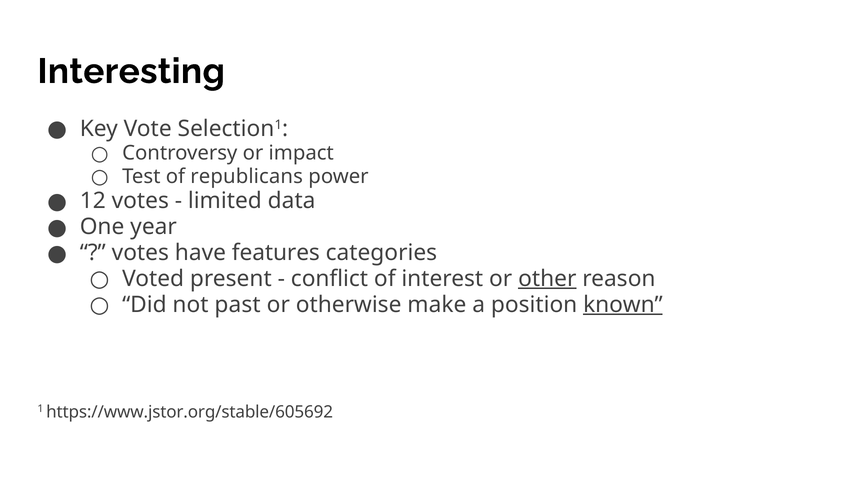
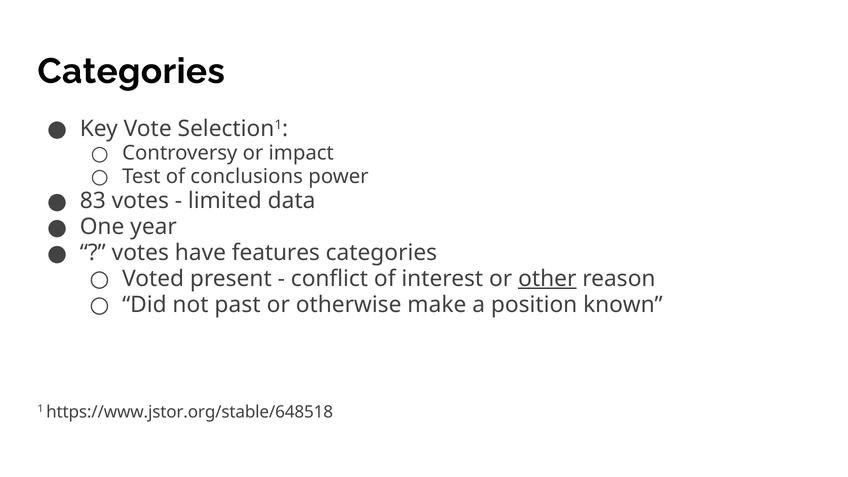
Interesting at (131, 71): Interesting -> Categories
republicans: republicans -> conclusions
12: 12 -> 83
known underline: present -> none
https://www.jstor.org/stable/605692: https://www.jstor.org/stable/605692 -> https://www.jstor.org/stable/648518
